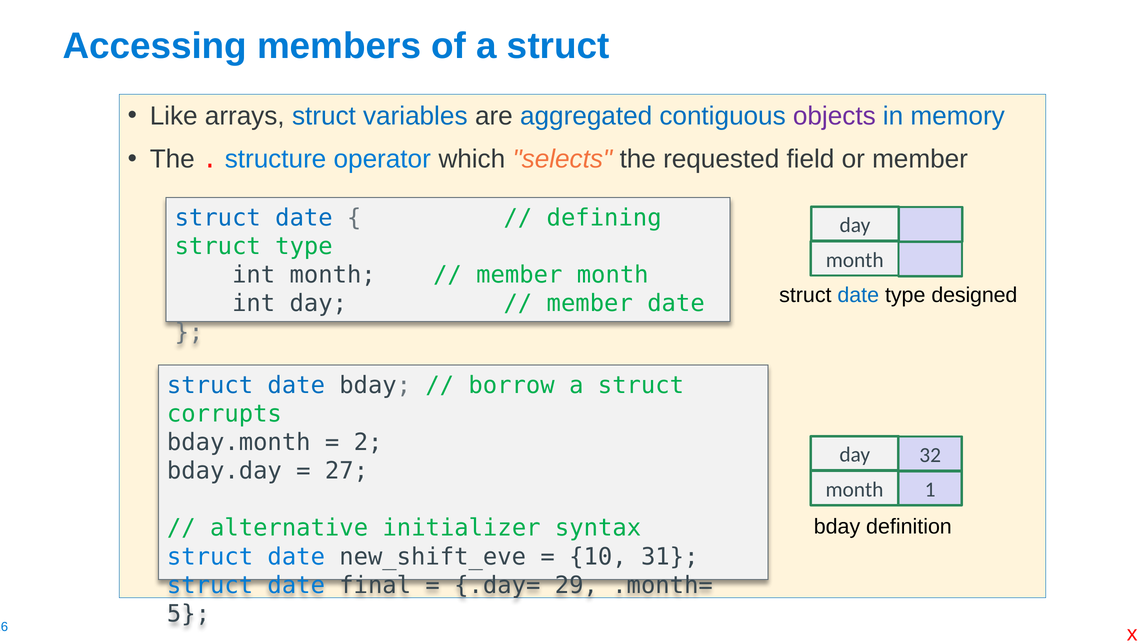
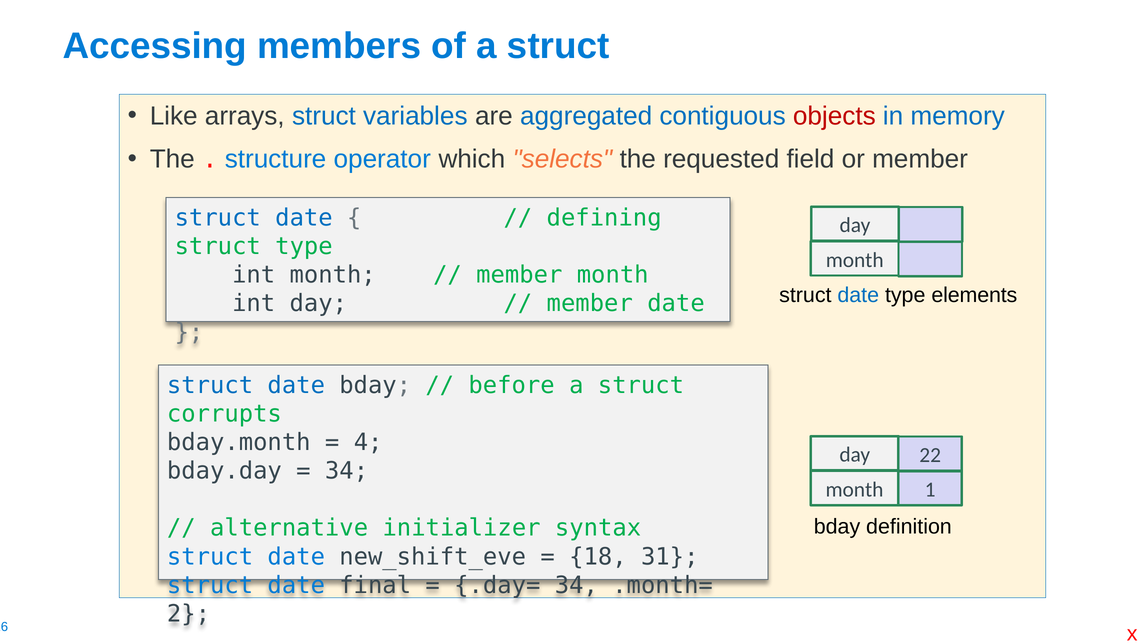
objects colour: purple -> red
designed: designed -> elements
borrow: borrow -> before
2: 2 -> 4
32: 32 -> 22
27 at (347, 471): 27 -> 34
10: 10 -> 18
.day= 29: 29 -> 34
5: 5 -> 2
